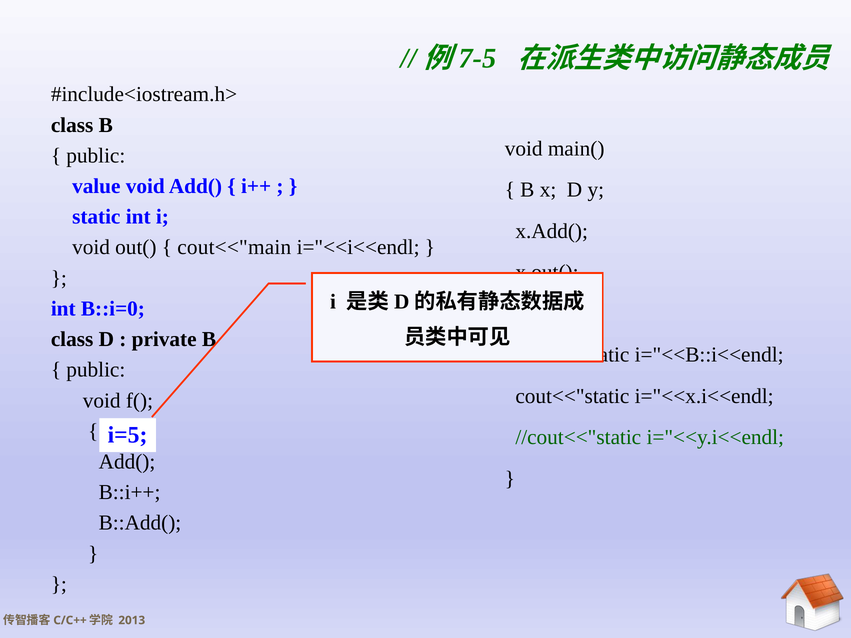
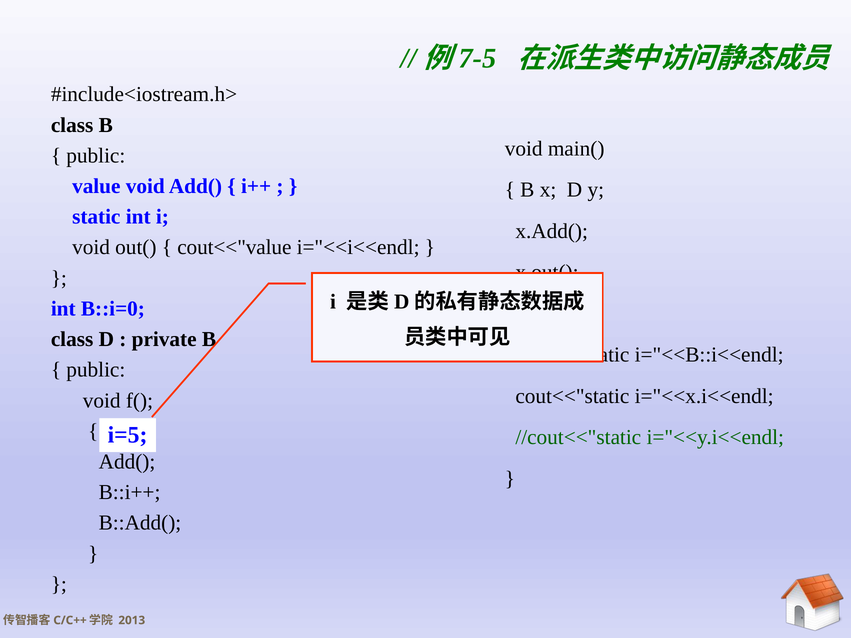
cout<<"main: cout<<"main -> cout<<"value
